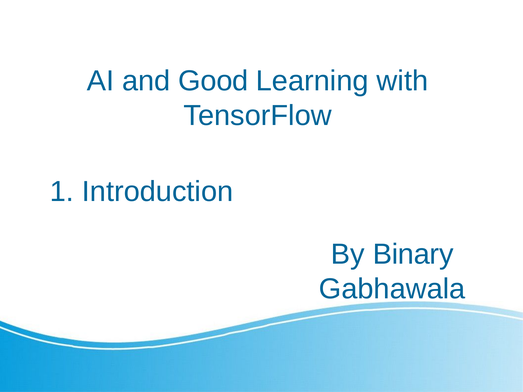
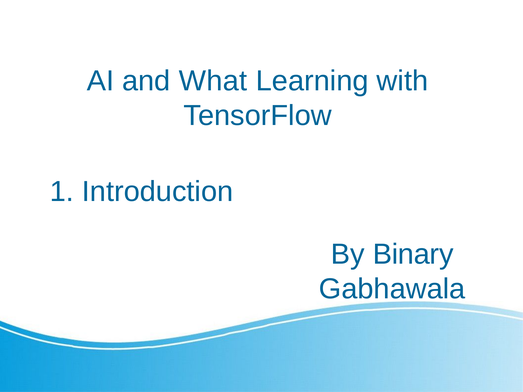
Good: Good -> What
